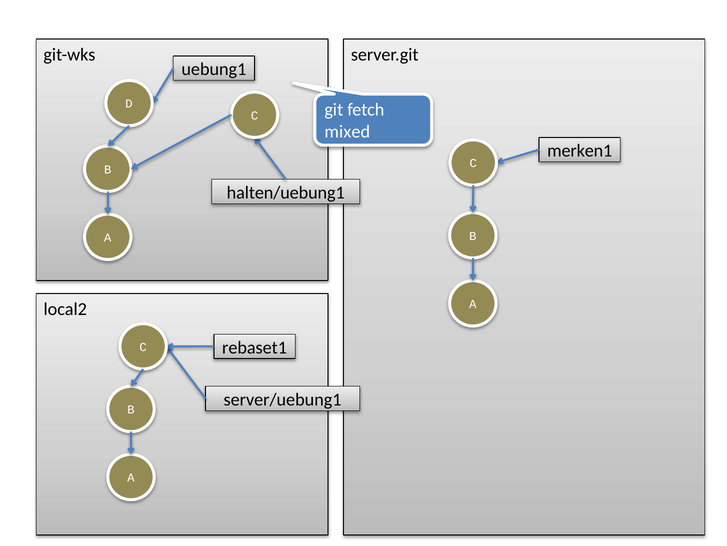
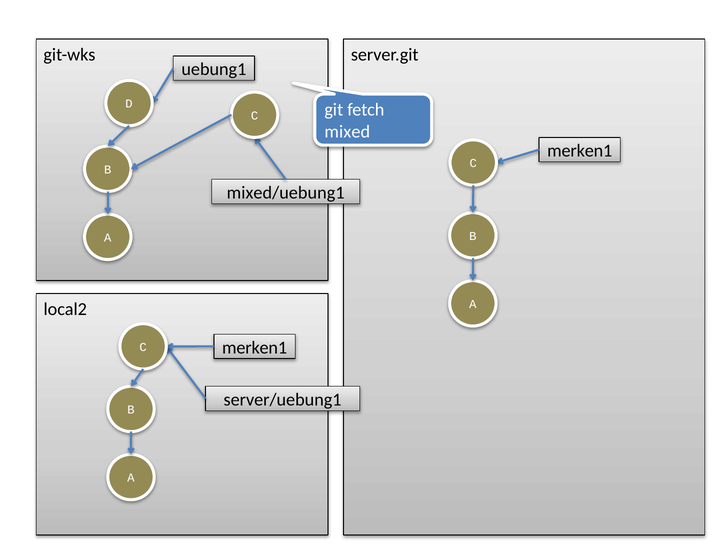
halten/uebung1: halten/uebung1 -> mixed/uebung1
rebaset1 at (255, 347): rebaset1 -> merken1
